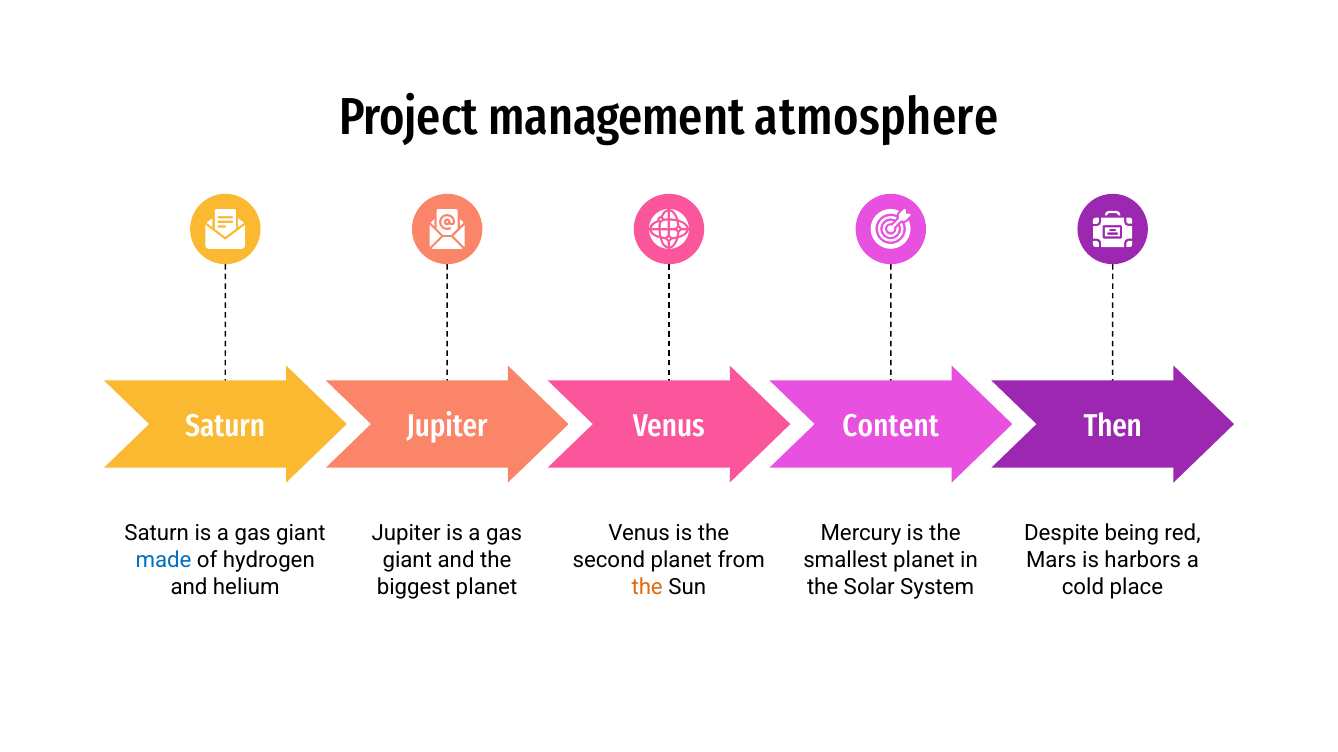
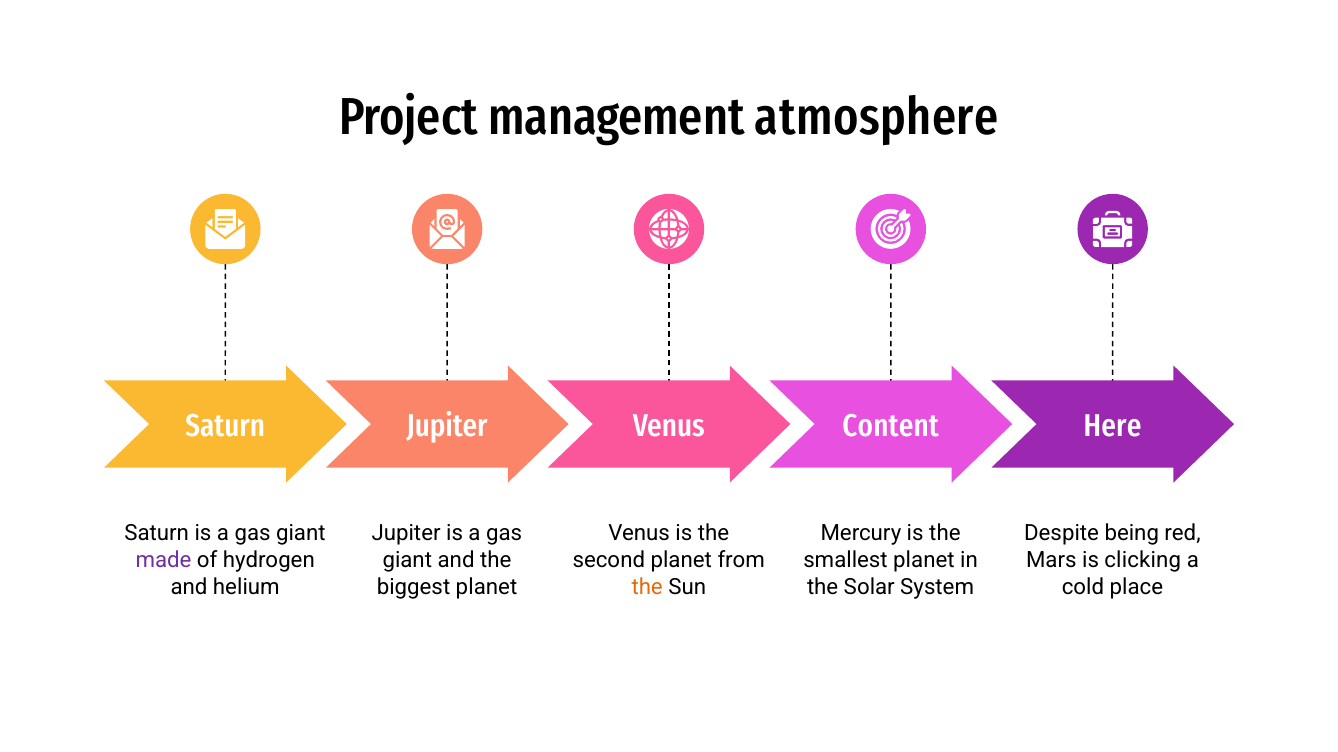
Then: Then -> Here
made colour: blue -> purple
harbors: harbors -> clicking
